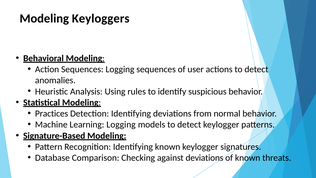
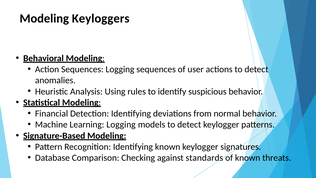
Practices: Practices -> Financial
against deviations: deviations -> standards
